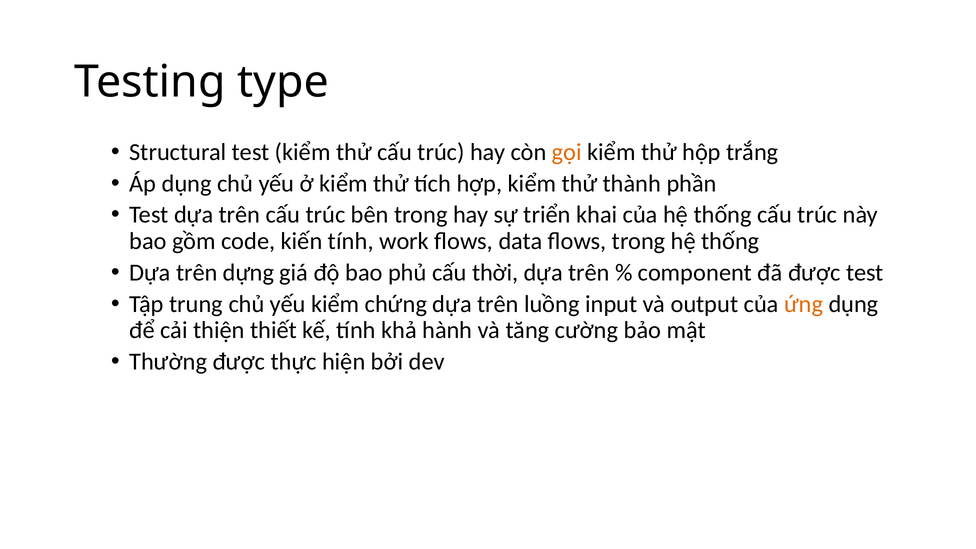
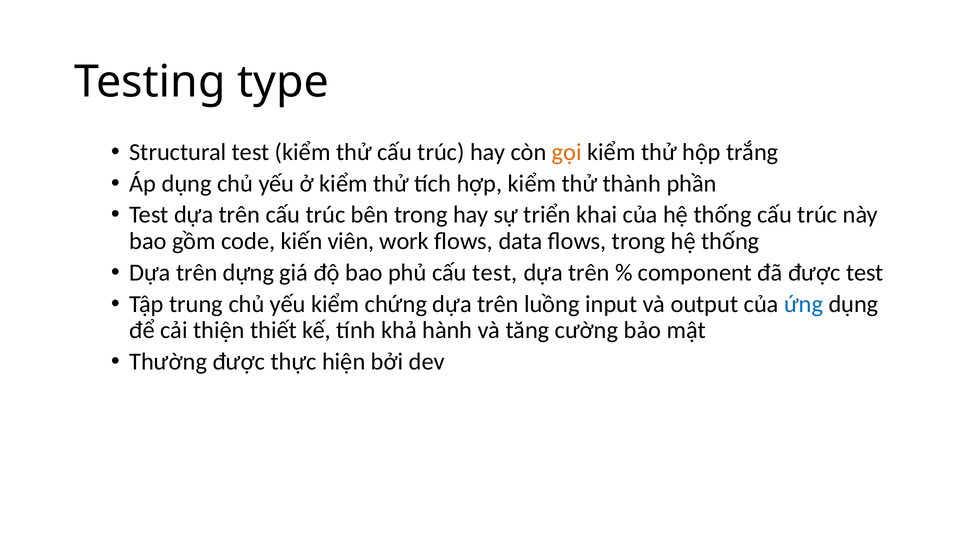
kiến tính: tính -> viên
cấu thời: thời -> test
ứng colour: orange -> blue
